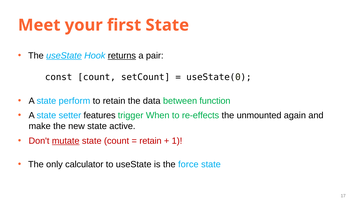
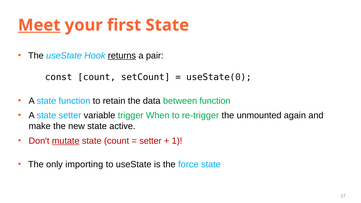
Meet underline: none -> present
useState at (64, 56) underline: present -> none
state perform: perform -> function
features: features -> variable
re-effects: re-effects -> re-trigger
retain at (150, 141): retain -> setter
calculator: calculator -> importing
